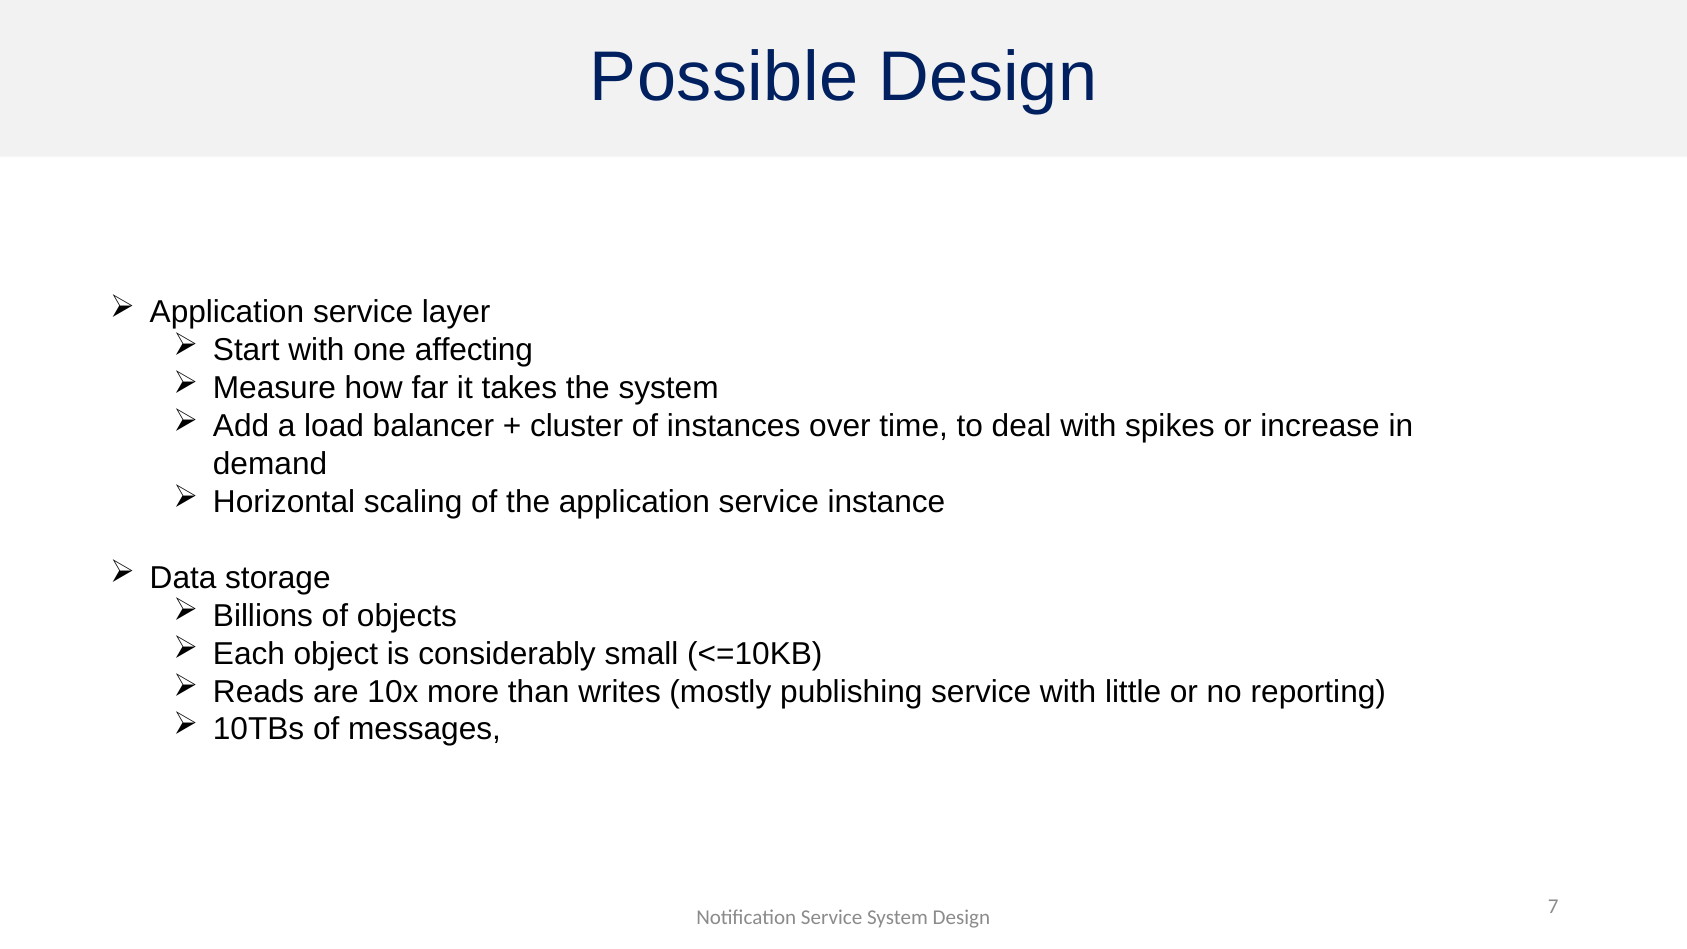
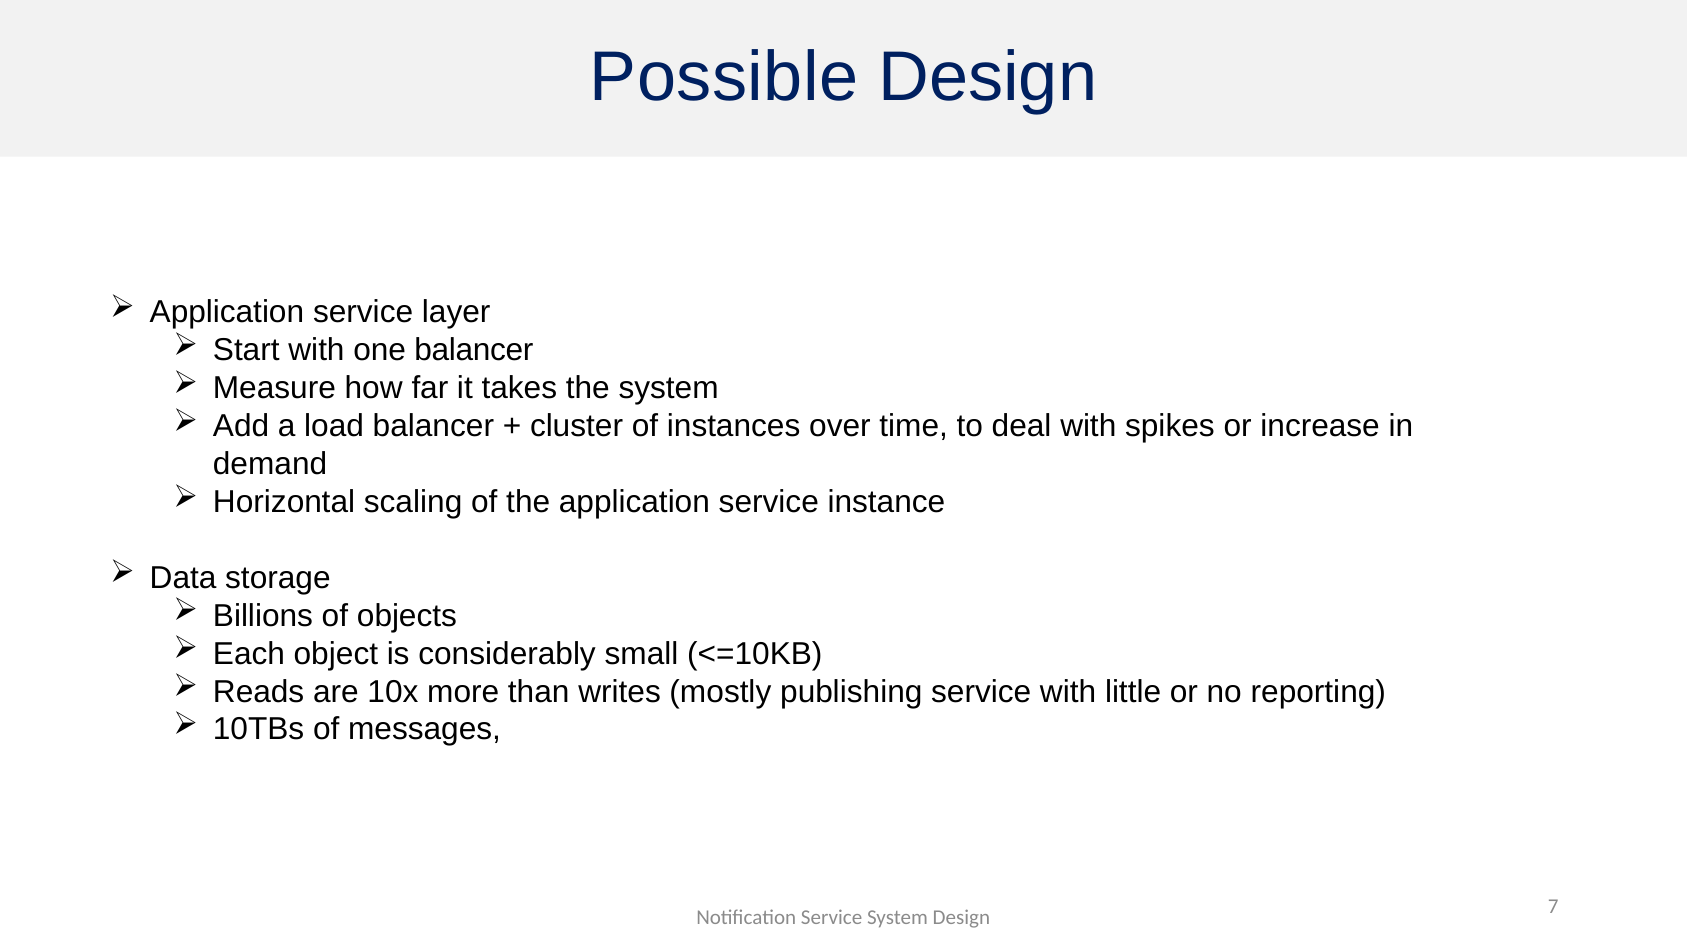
one affecting: affecting -> balancer
